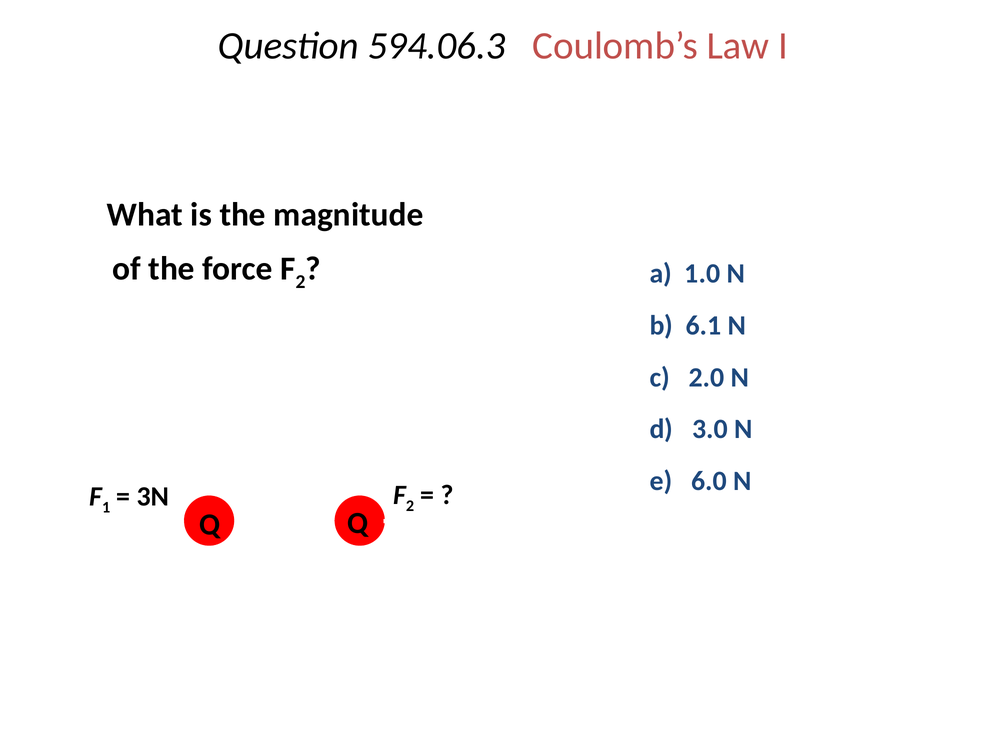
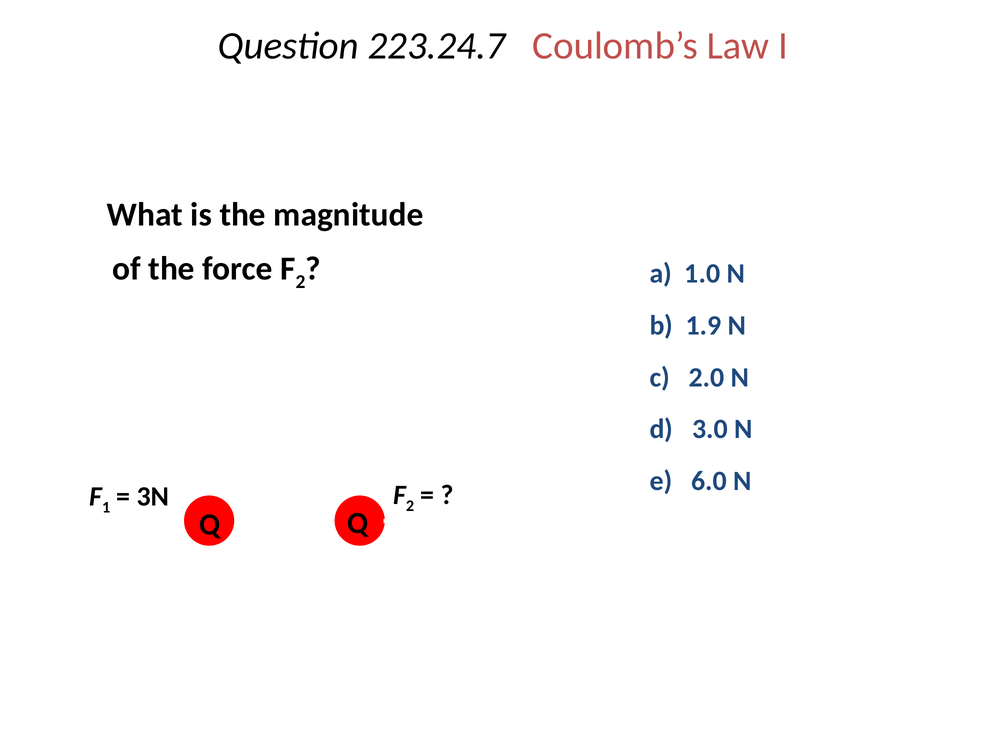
594.06.3: 594.06.3 -> 223.24.7
6.1: 6.1 -> 1.9
